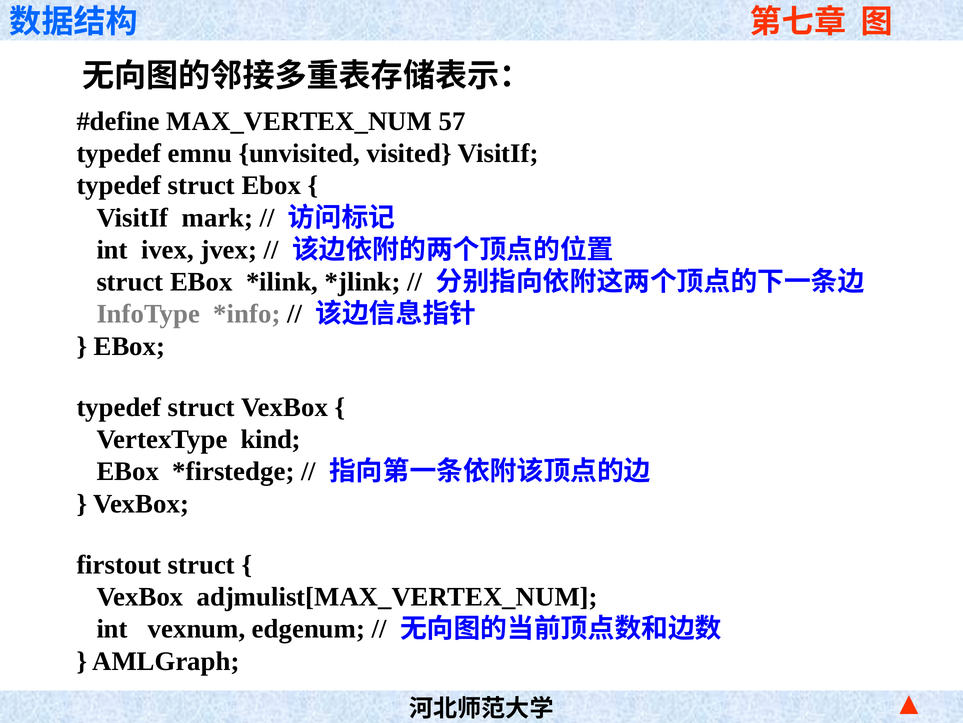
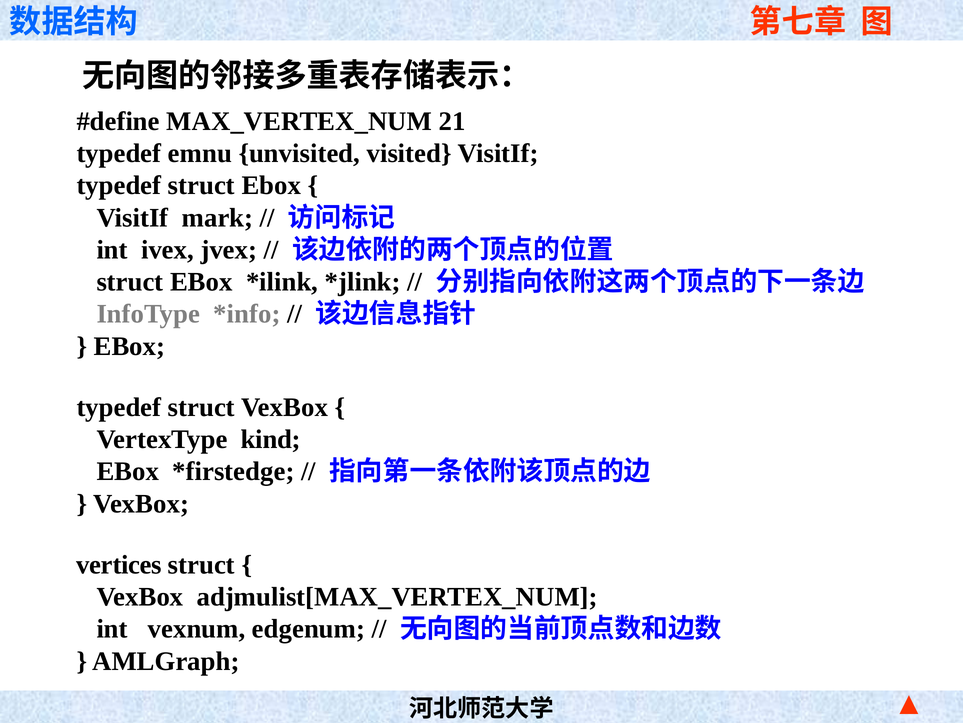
57: 57 -> 21
firstout: firstout -> vertices
